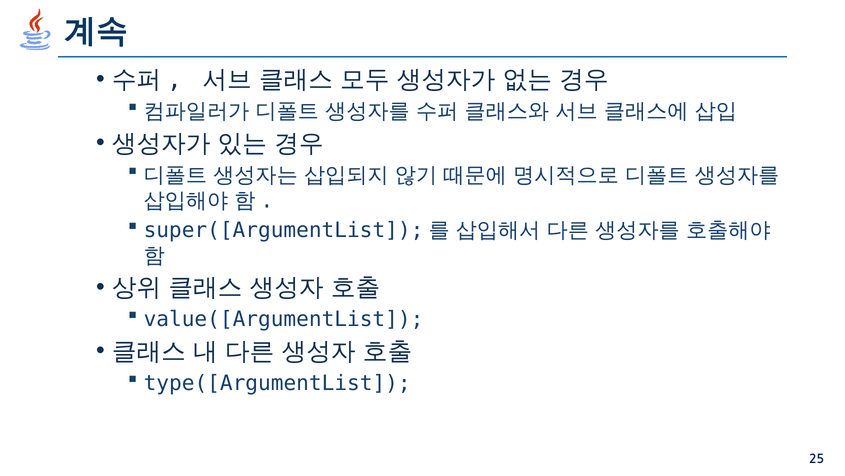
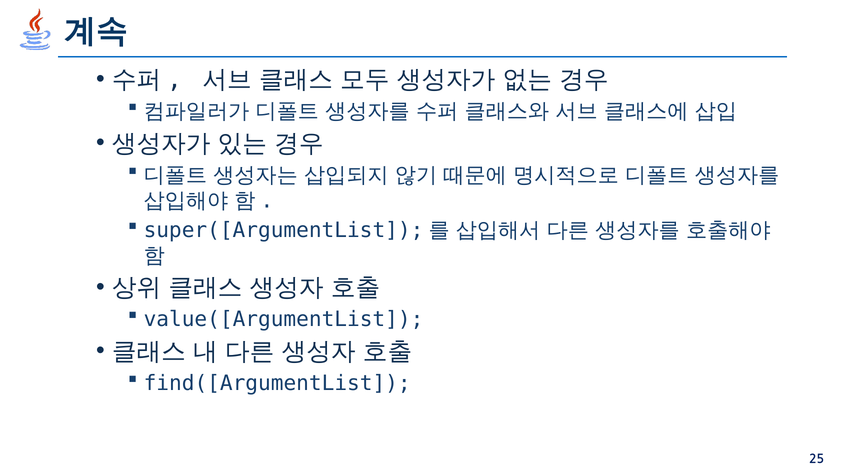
type([ArgumentList: type([ArgumentList -> find([ArgumentList
